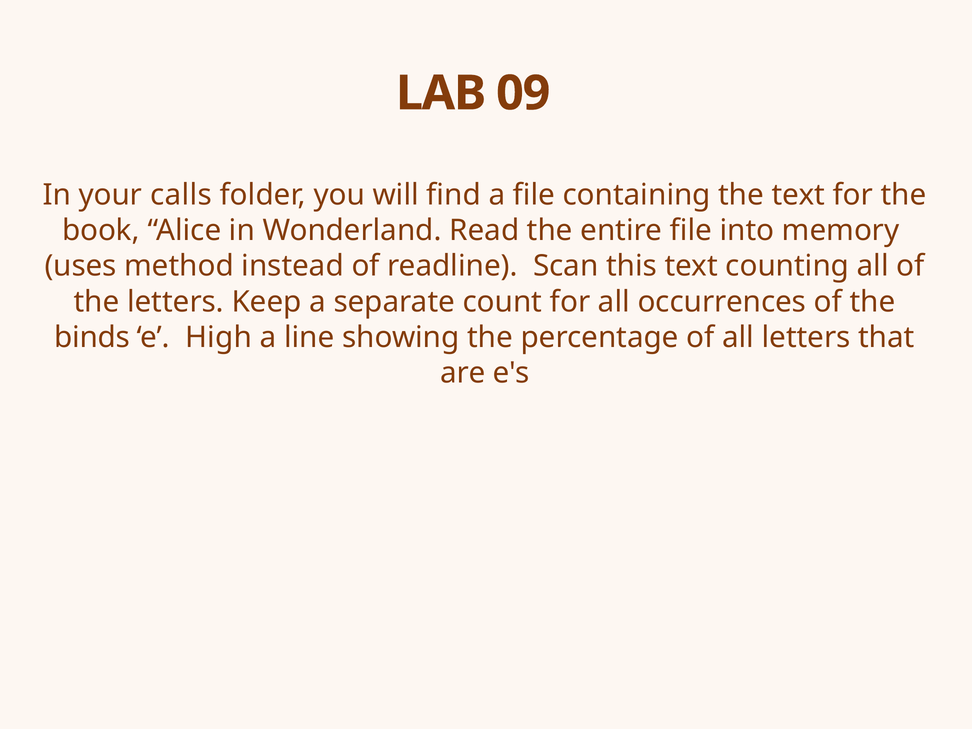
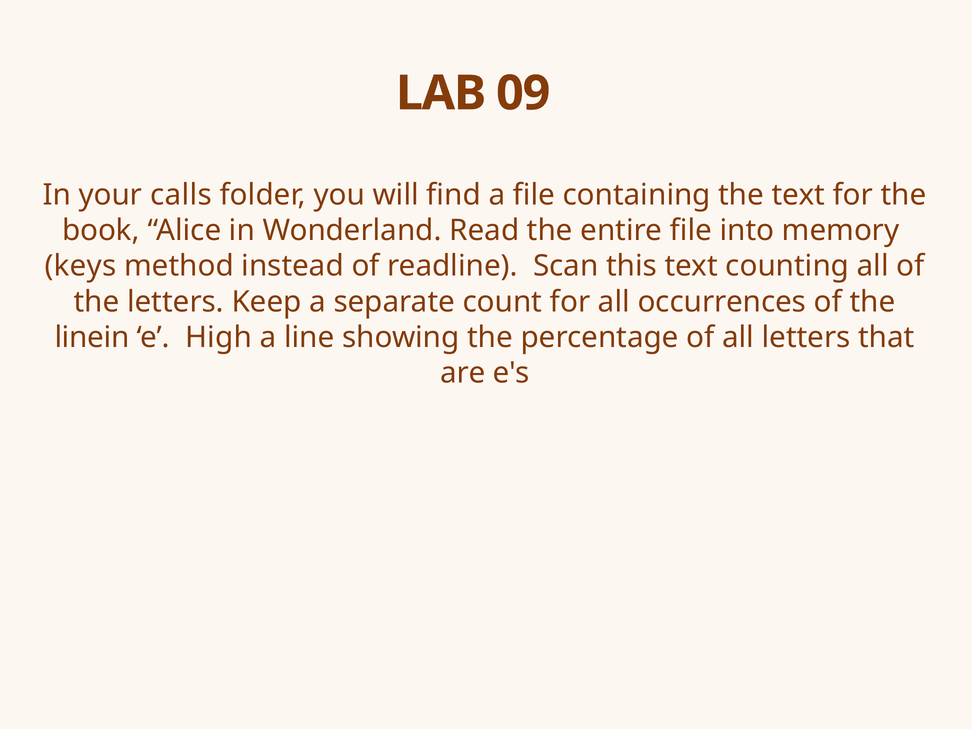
uses: uses -> keys
binds: binds -> linein
